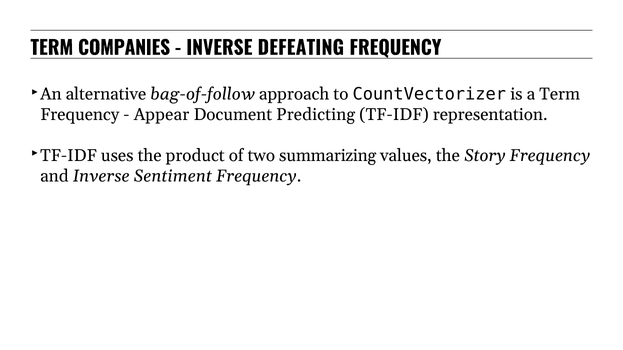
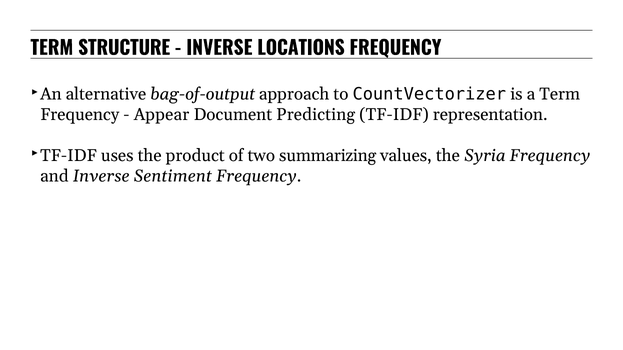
COMPANIES: COMPANIES -> STRUCTURE
DEFEATING: DEFEATING -> LOCATIONS
bag-of-follow: bag-of-follow -> bag-of-output
Story: Story -> Syria
